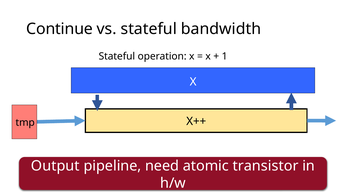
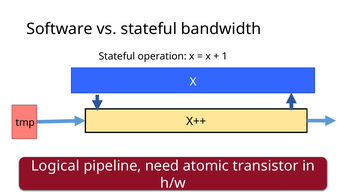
Continue: Continue -> Software
Output: Output -> Logical
